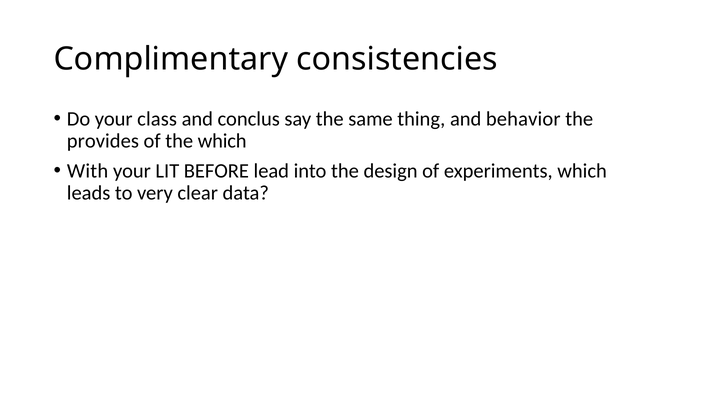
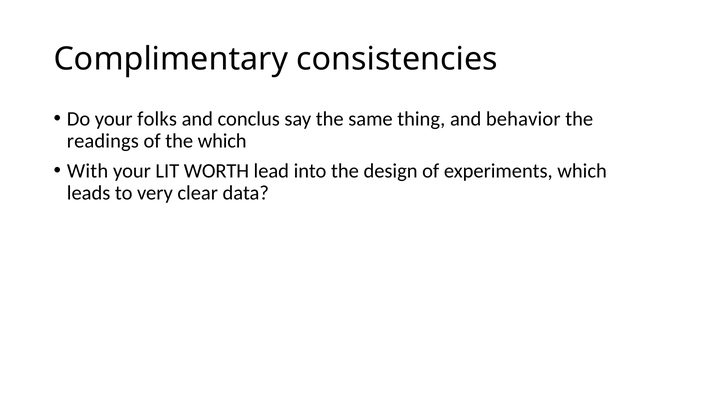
class: class -> folks
provides: provides -> readings
BEFORE: BEFORE -> WORTH
